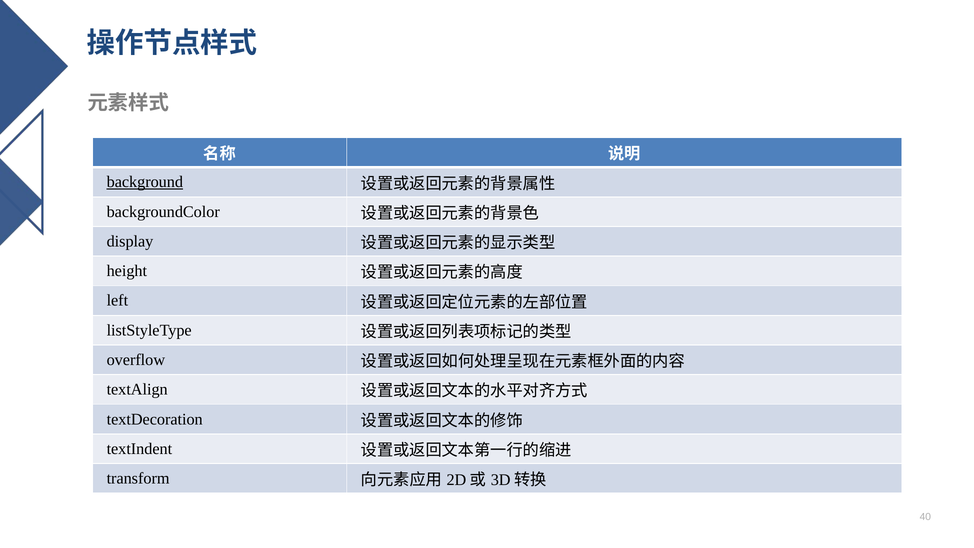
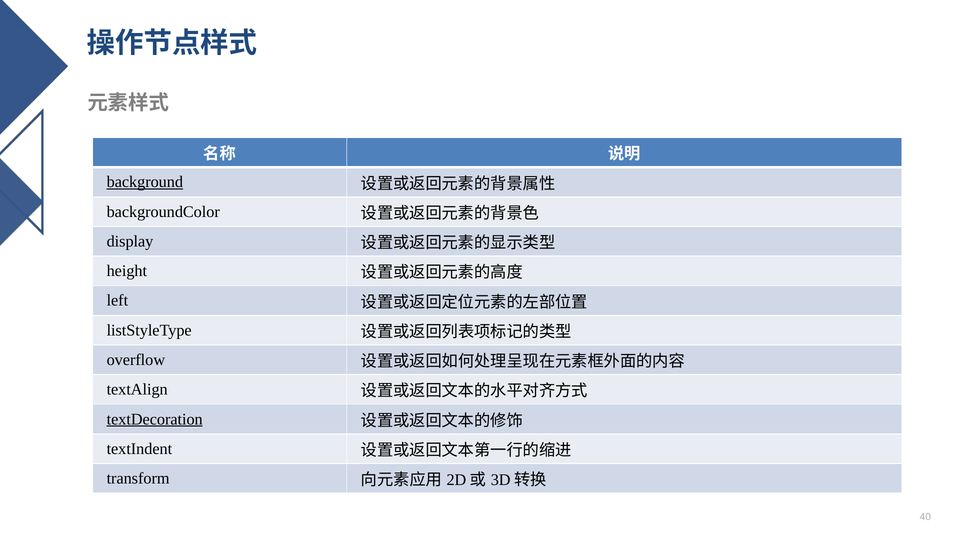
textDecoration underline: none -> present
